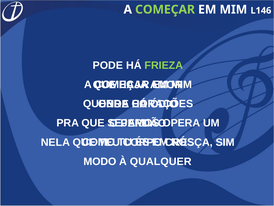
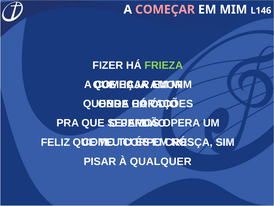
COMEÇAR at (165, 10) colour: light green -> pink
PODE: PODE -> FIZER
NELA: NELA -> FELIZ
MODO: MODO -> PISAR
